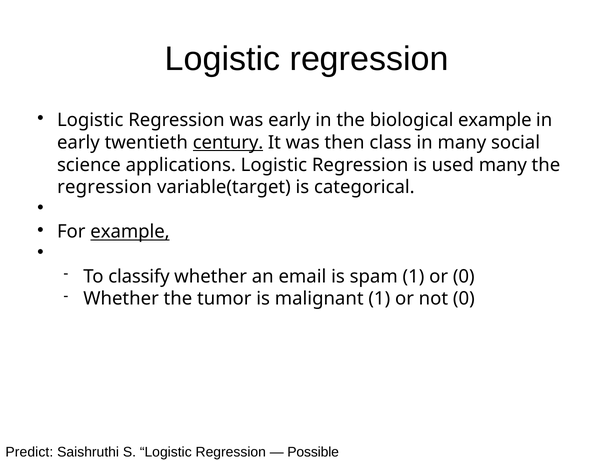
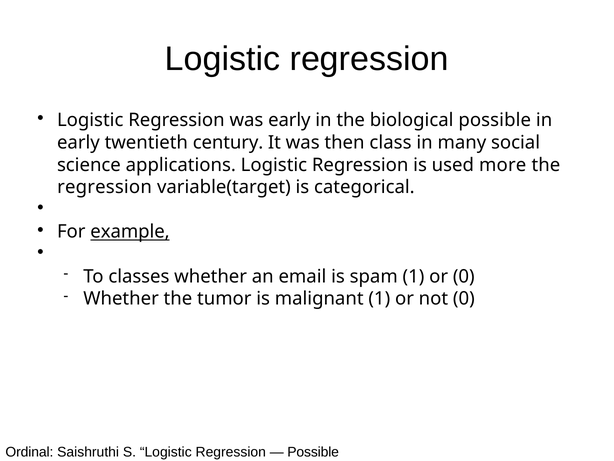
biological example: example -> possible
century underline: present -> none
used many: many -> more
classify: classify -> classes
Predict: Predict -> Ordinal
